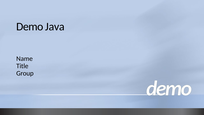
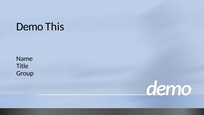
Java: Java -> This
